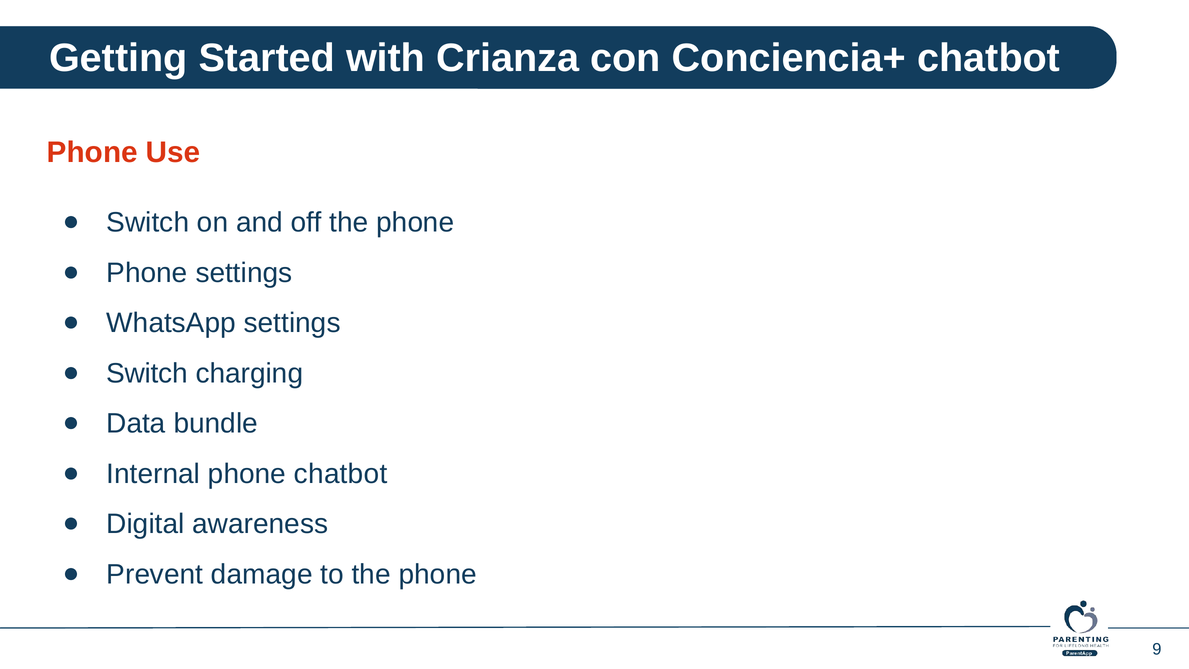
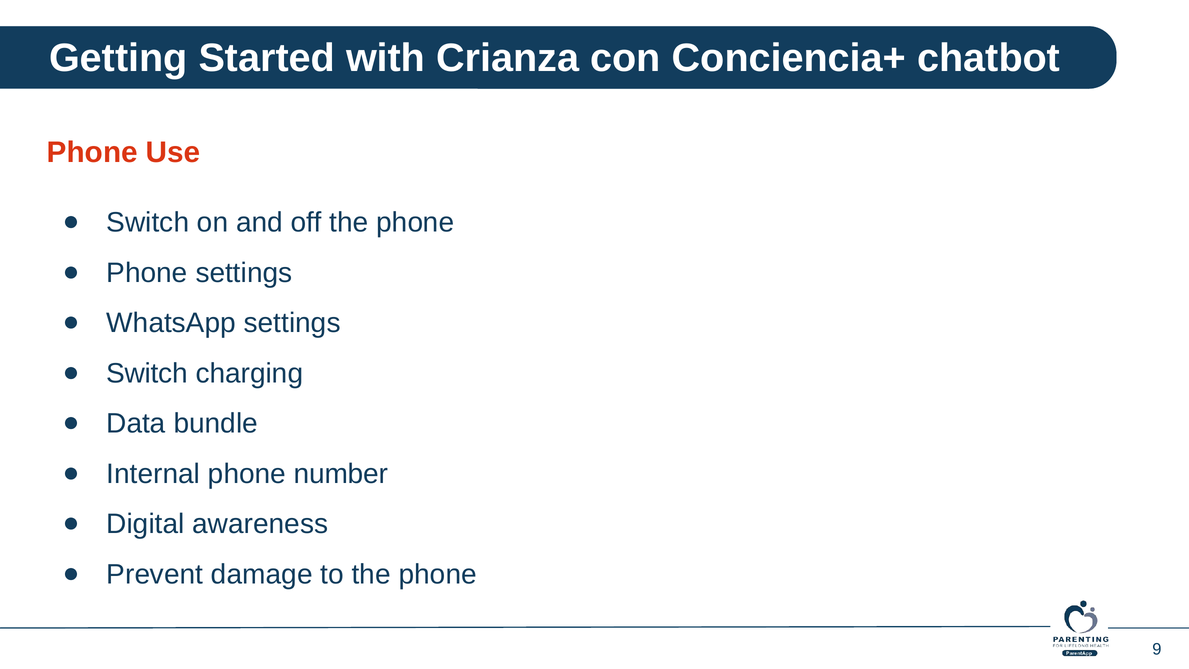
phone chatbot: chatbot -> number
